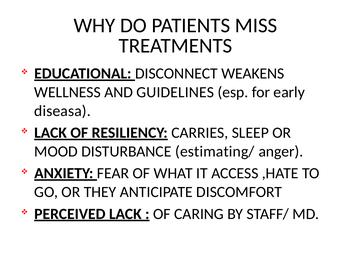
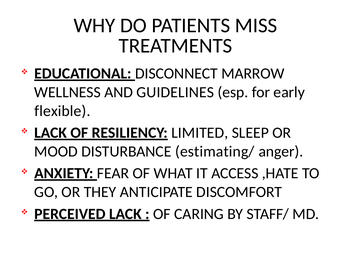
WEAKENS: WEAKENS -> MARROW
diseasa: diseasa -> flexible
CARRIES: CARRIES -> LIMITED
